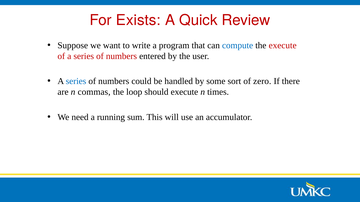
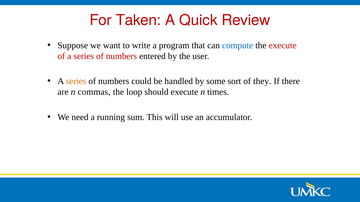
Exists: Exists -> Taken
series at (76, 81) colour: blue -> orange
zero: zero -> they
